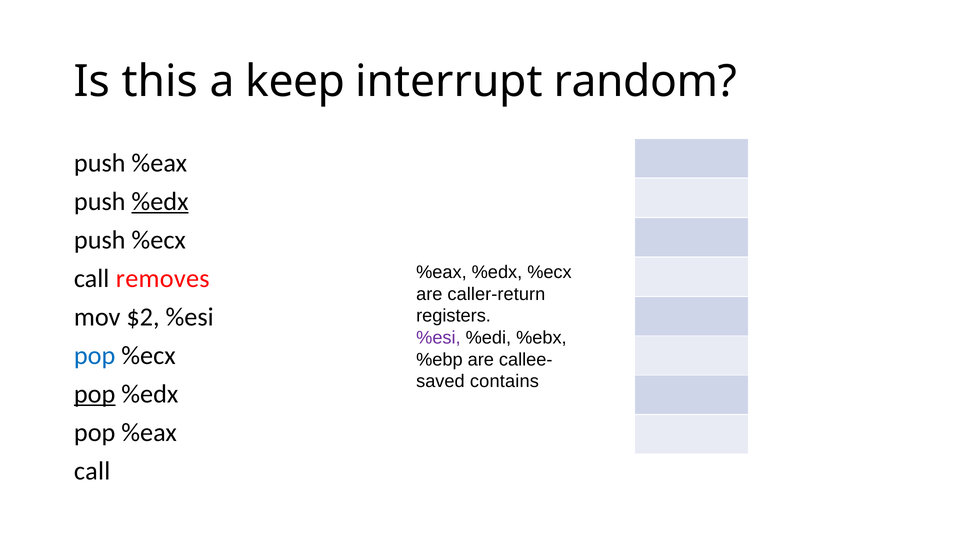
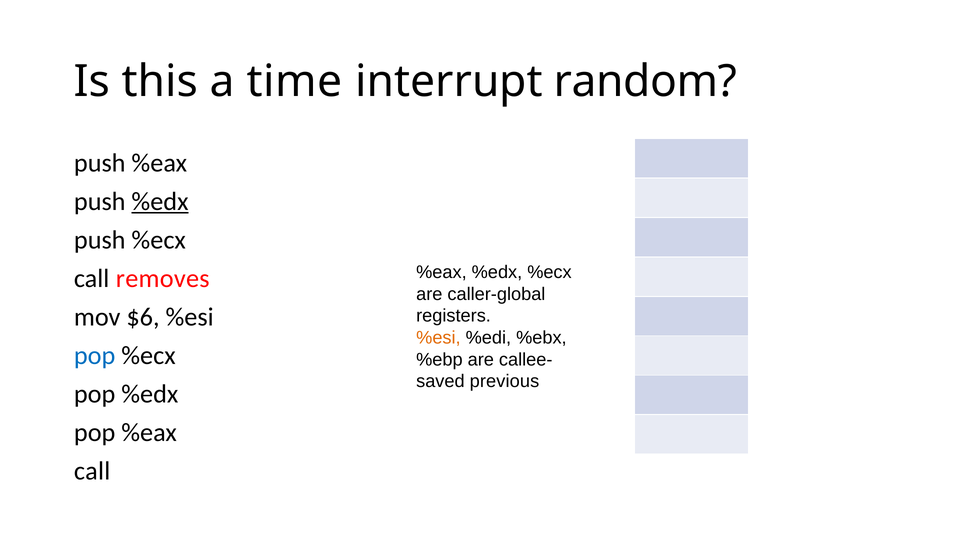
keep: keep -> time
caller-return: caller-return -> caller-global
$2: $2 -> $6
%esi at (438, 338) colour: purple -> orange
contains: contains -> previous
pop at (95, 394) underline: present -> none
